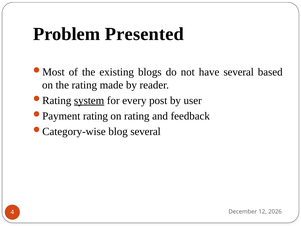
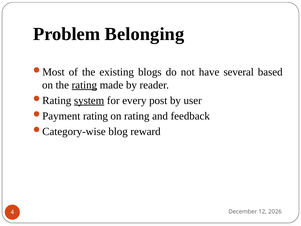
Presented: Presented -> Belonging
rating at (84, 85) underline: none -> present
blog several: several -> reward
